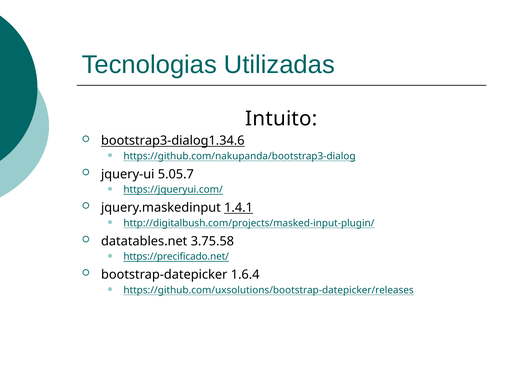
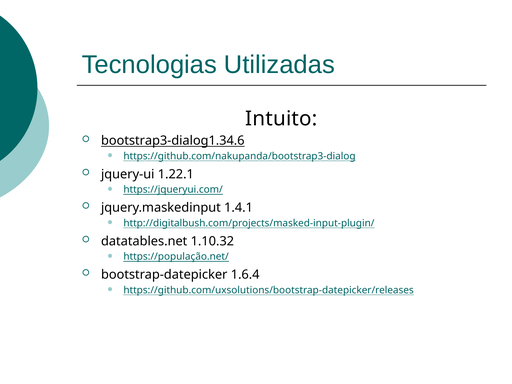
5.05.7: 5.05.7 -> 1.22.1
1.4.1 underline: present -> none
3.75.58: 3.75.58 -> 1.10.32
https://precificado.net/: https://precificado.net/ -> https://população.net/
